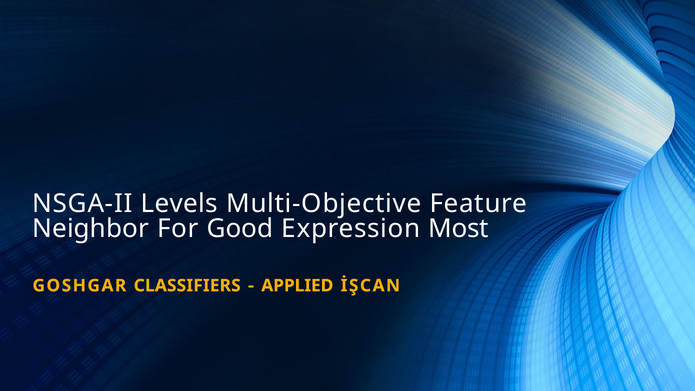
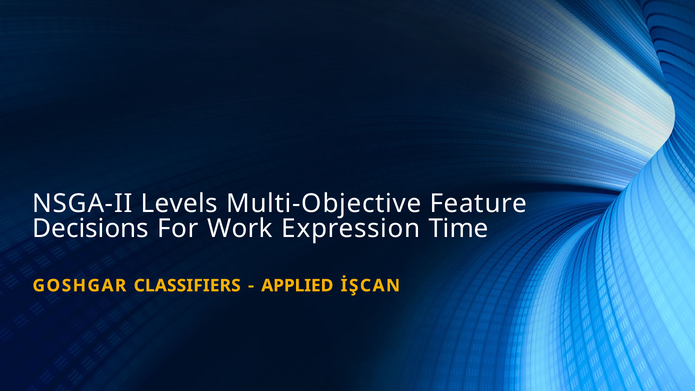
Neighbor: Neighbor -> Decisions
Good: Good -> Work
Most: Most -> Time
